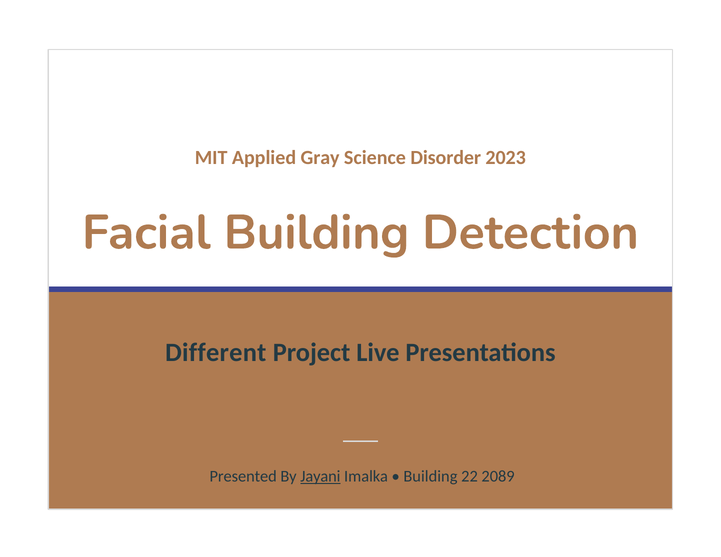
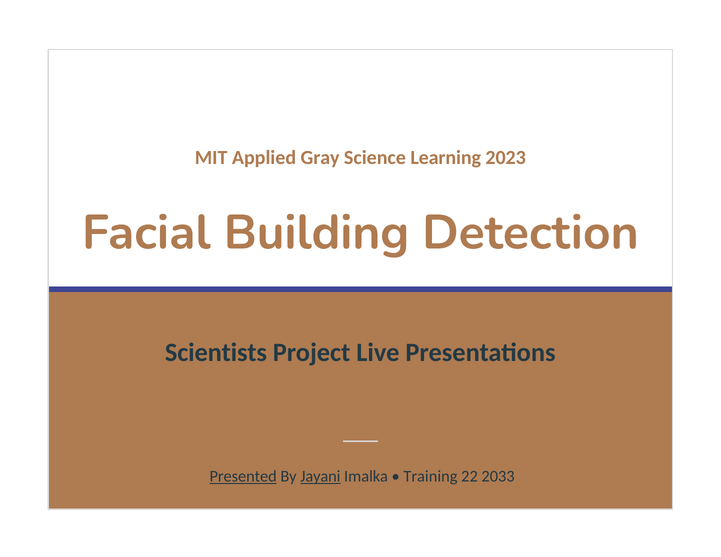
Disorder: Disorder -> Learning
Different: Different -> Scientists
Presented underline: none -> present
Building at (430, 476): Building -> Training
2089: 2089 -> 2033
